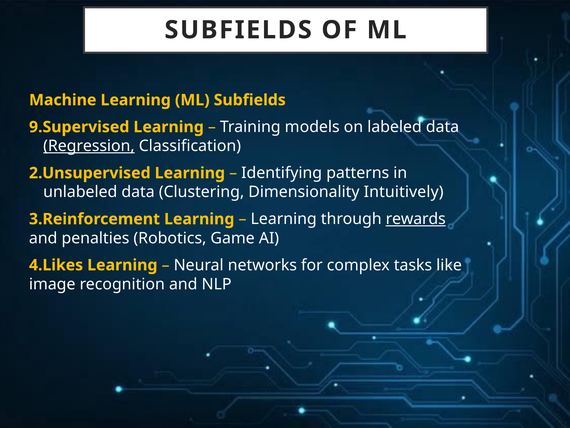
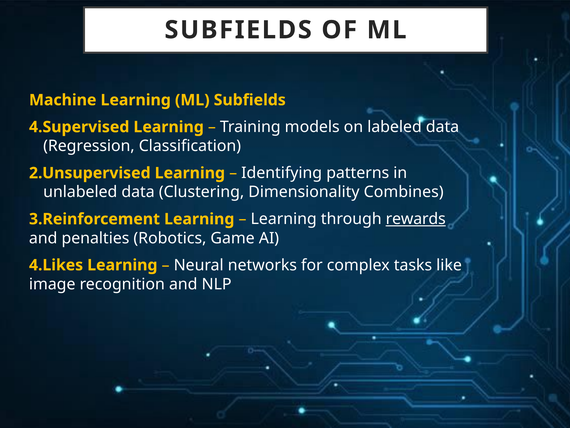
9.Supervised: 9.Supervised -> 4.Supervised
Regression underline: present -> none
Intuitively: Intuitively -> Combines
